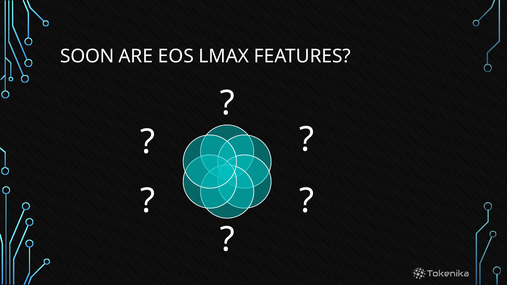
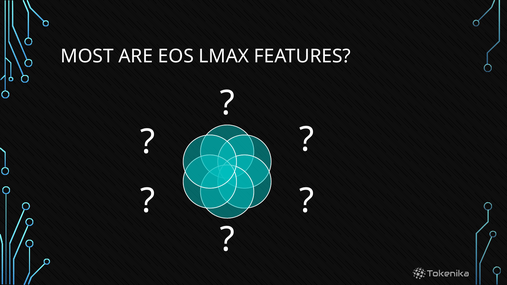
SOON: SOON -> MOST
